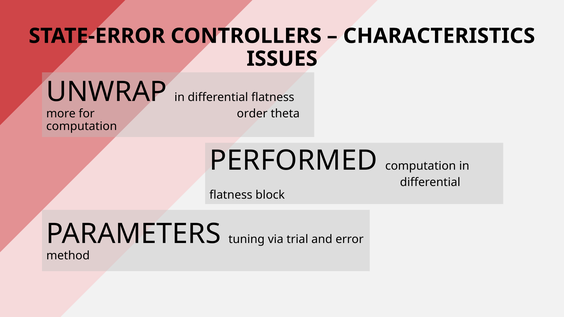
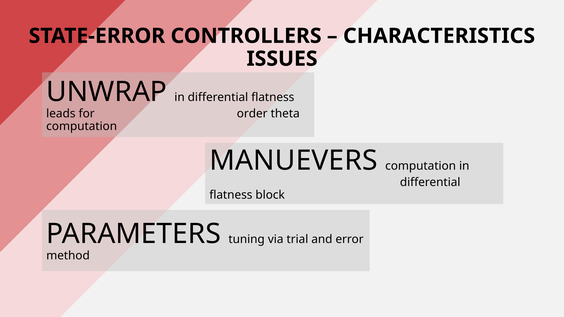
more: more -> leads
PERFORMED: PERFORMED -> MANUEVERS
